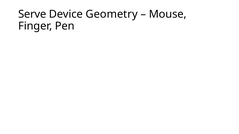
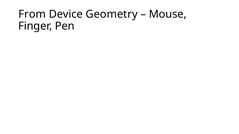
Serve: Serve -> From
